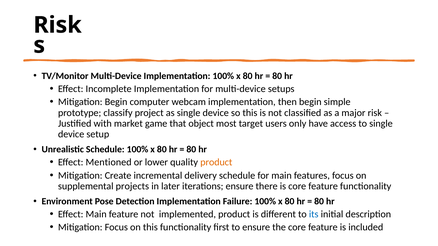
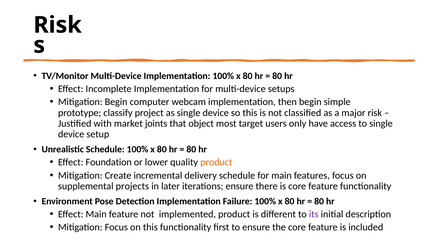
game: game -> joints
Mentioned: Mentioned -> Foundation
its colour: blue -> purple
